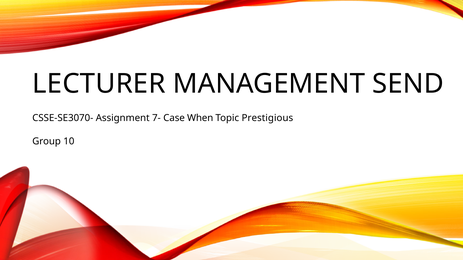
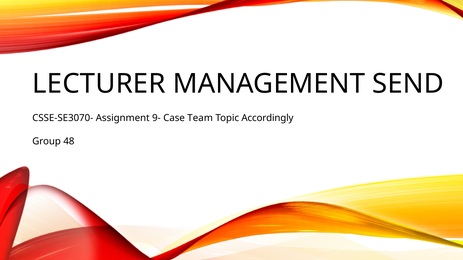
7-: 7- -> 9-
When: When -> Team
Prestigious: Prestigious -> Accordingly
10: 10 -> 48
